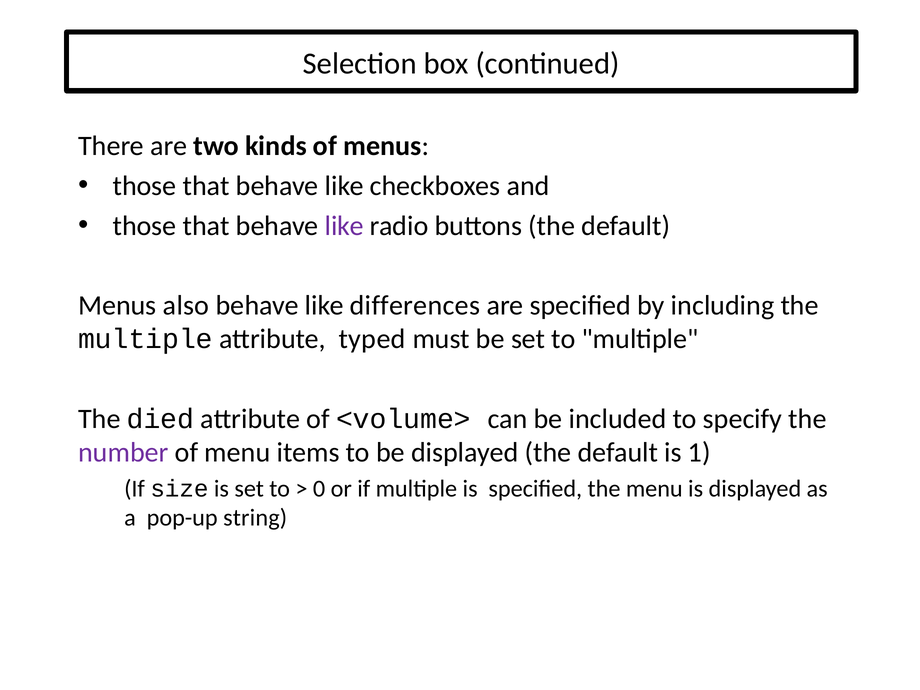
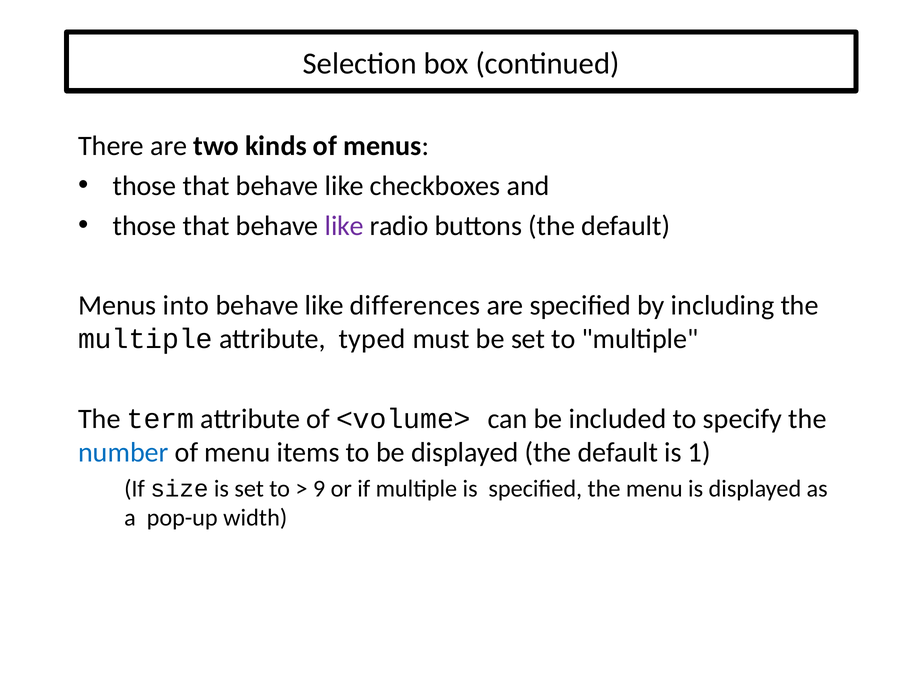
also: also -> into
died: died -> term
number colour: purple -> blue
0: 0 -> 9
string: string -> width
